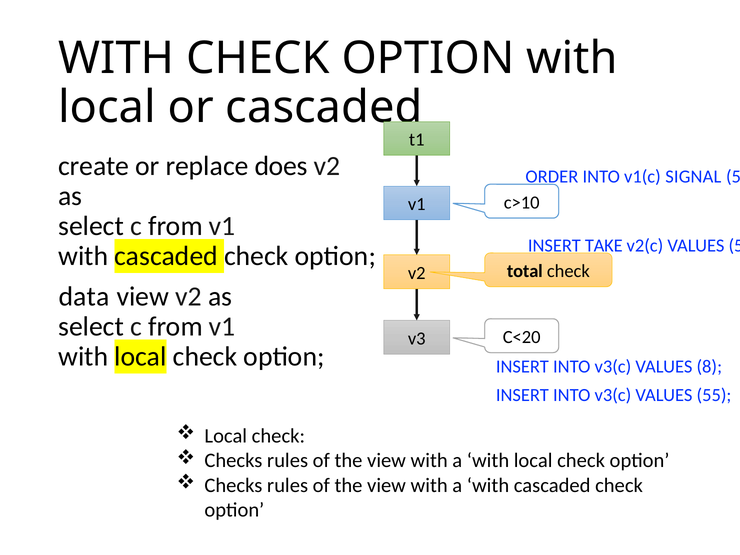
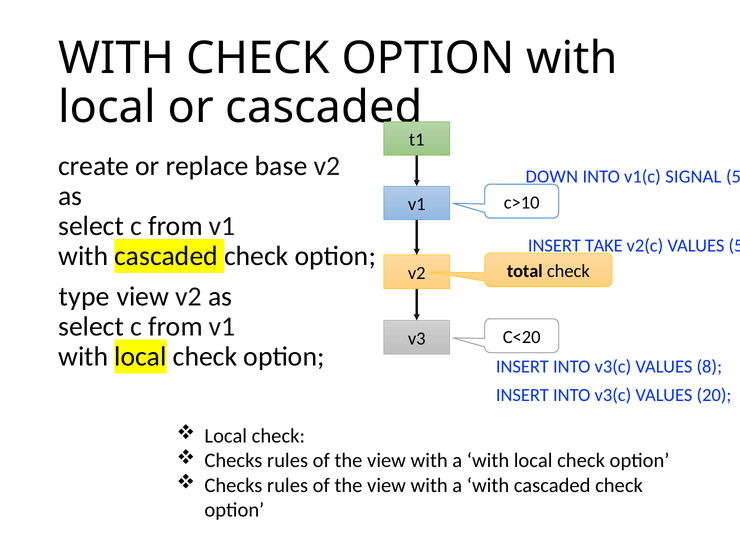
does: does -> base
ORDER: ORDER -> DOWN
data: data -> type
55: 55 -> 20
